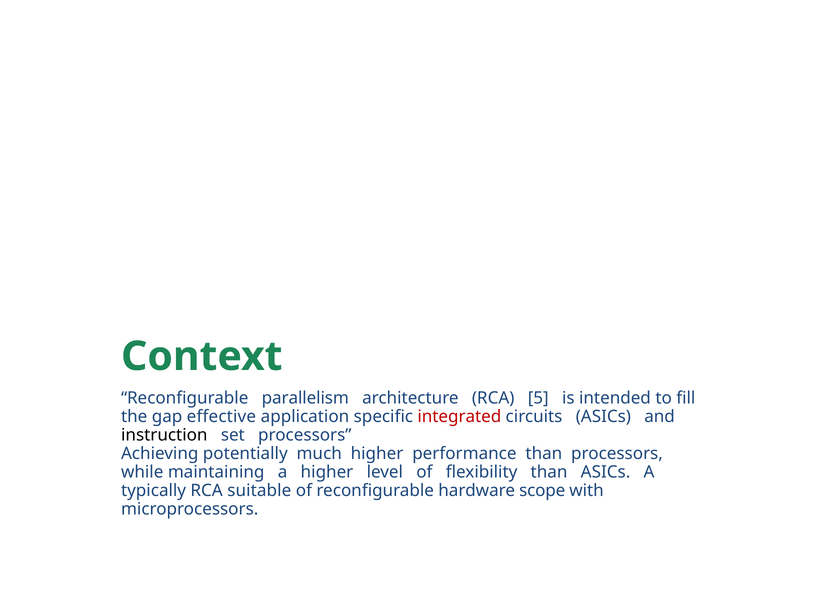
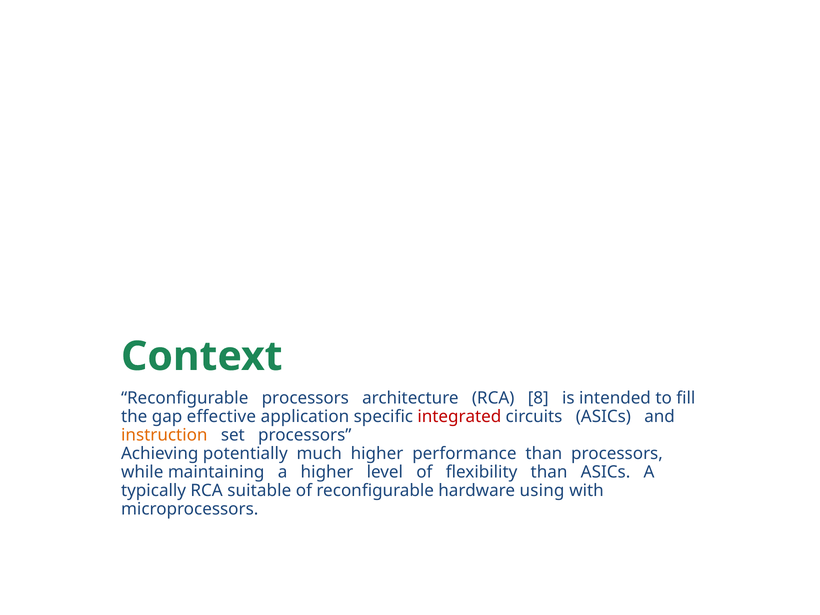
Reconfigurable parallelism: parallelism -> processors
5: 5 -> 8
instruction colour: black -> orange
scope: scope -> using
